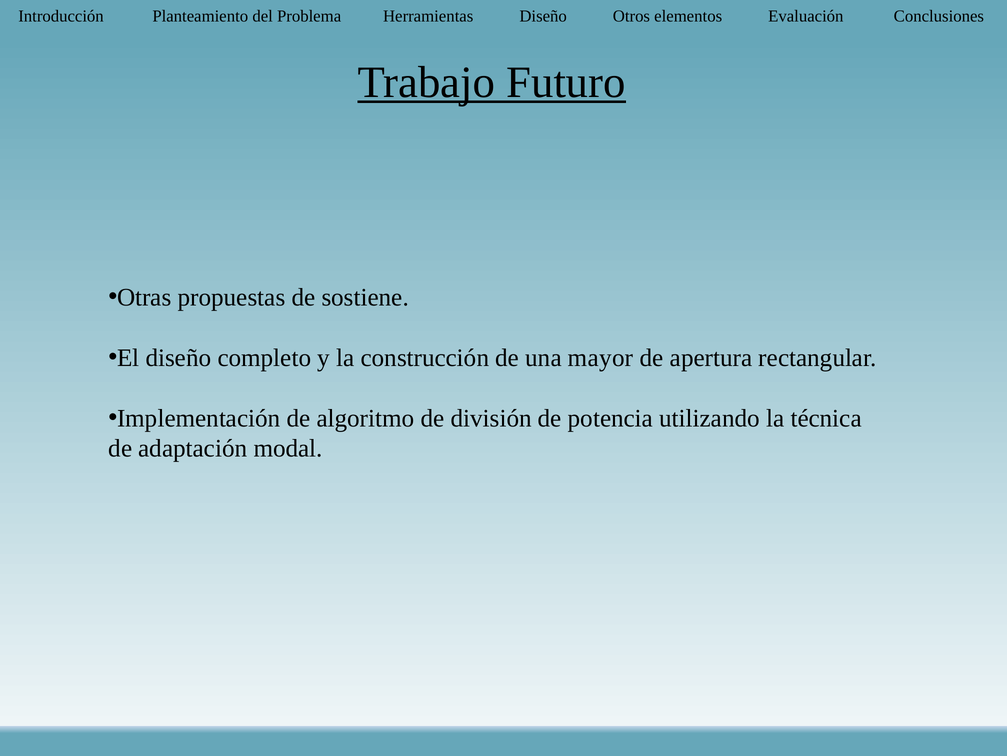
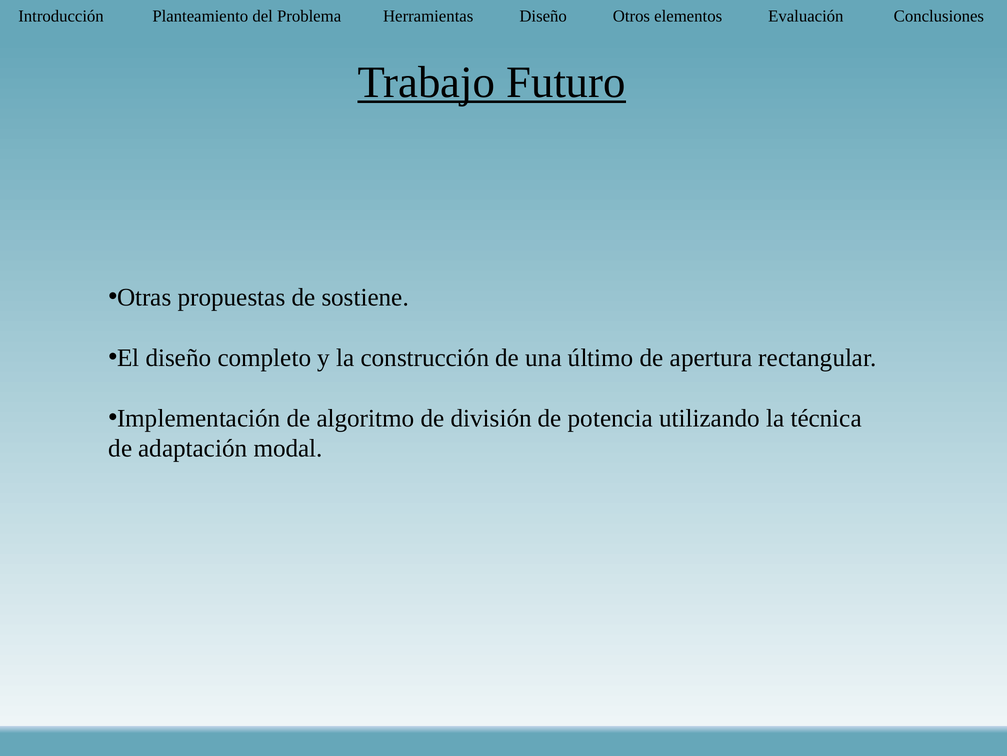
mayor: mayor -> último
